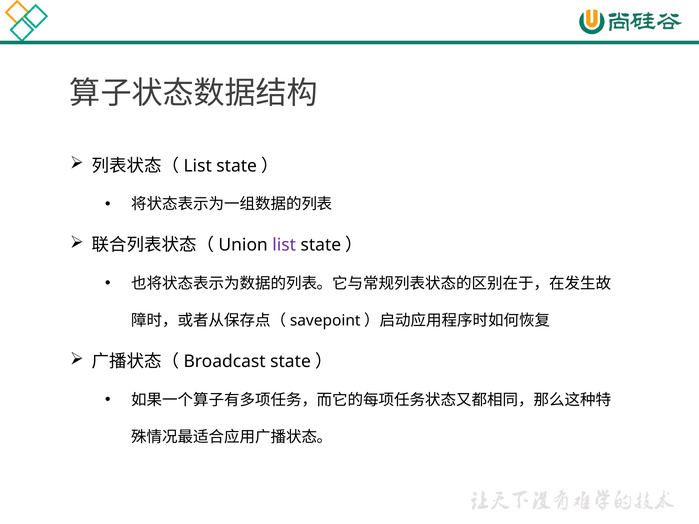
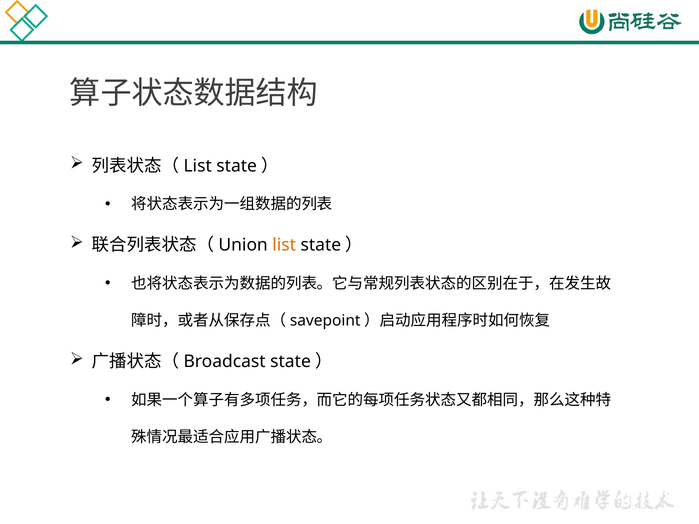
list colour: purple -> orange
